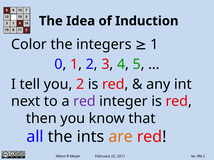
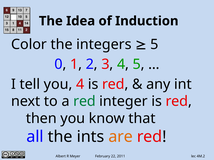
1 at (154, 45): 1 -> 5
you 2: 2 -> 4
red at (84, 102) colour: purple -> green
